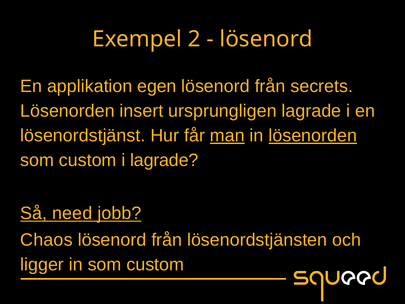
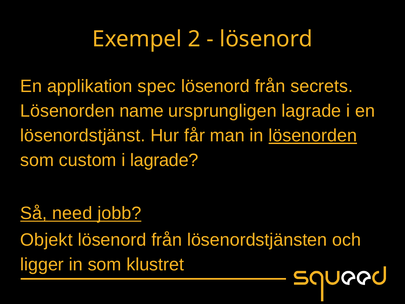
egen: egen -> spec
insert: insert -> name
man underline: present -> none
Chaos: Chaos -> Objekt
in som custom: custom -> klustret
